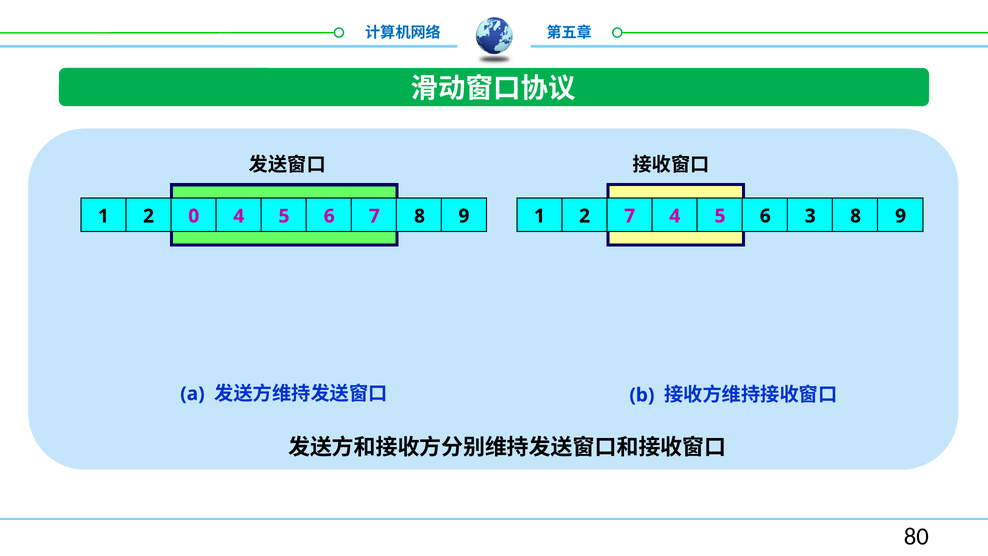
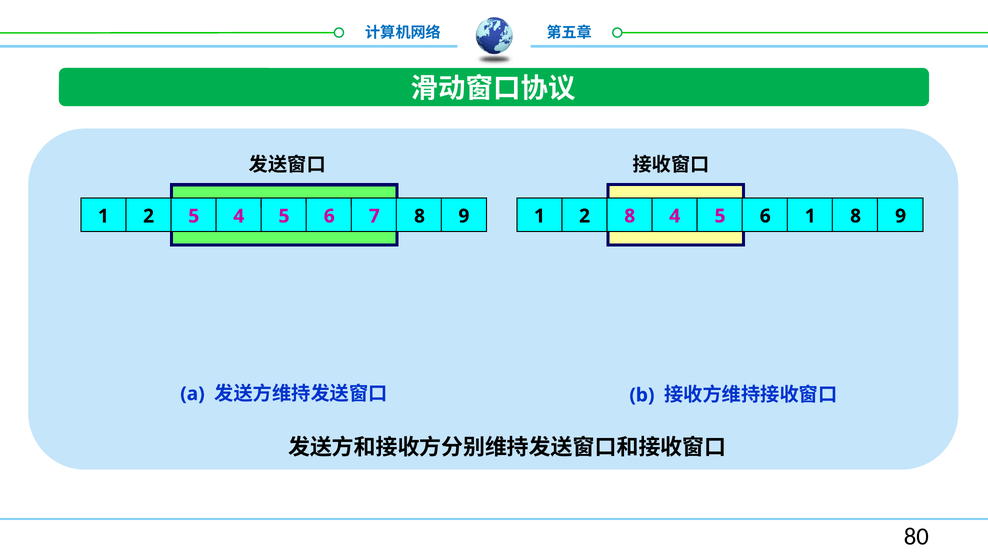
2 7: 7 -> 8
6 3: 3 -> 1
2 0: 0 -> 5
